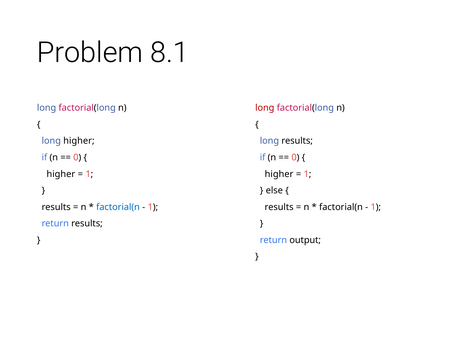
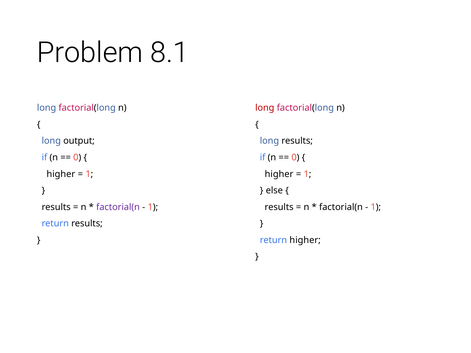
long higher: higher -> output
factorial(n at (118, 207) colour: blue -> purple
return output: output -> higher
